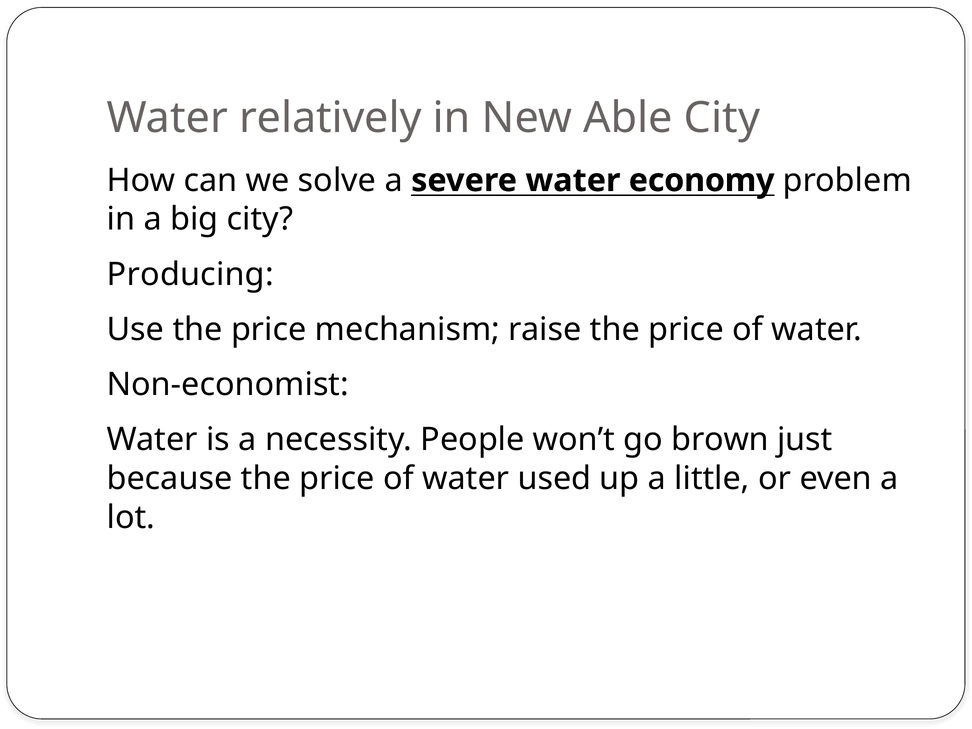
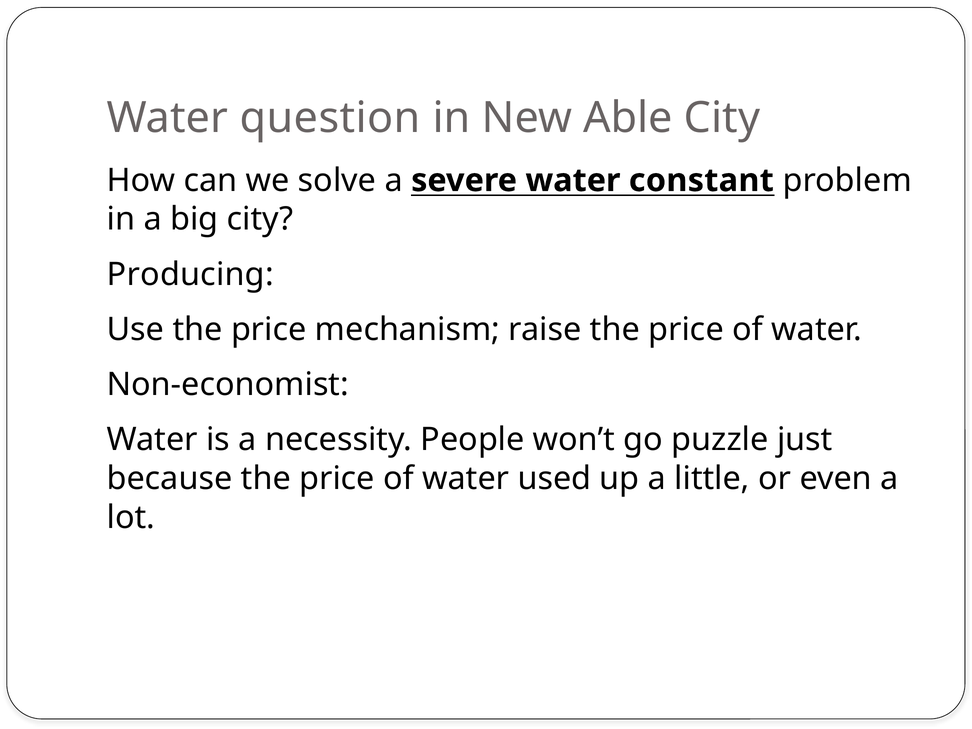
relatively: relatively -> question
economy: economy -> constant
brown: brown -> puzzle
